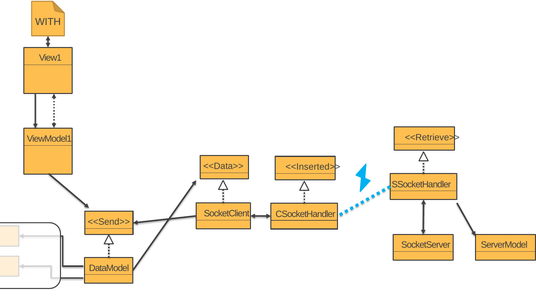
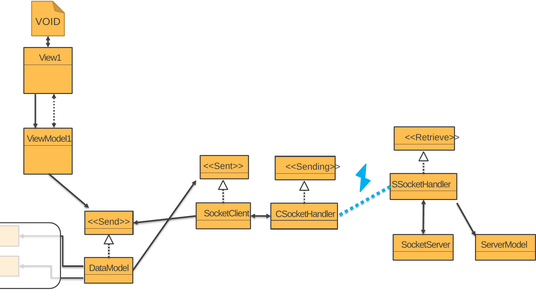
WITH: WITH -> VOID
<<Data>>: <<Data>> -> <<Sent>>
<<Inserted>>: <<Inserted>> -> <<Sending>>
